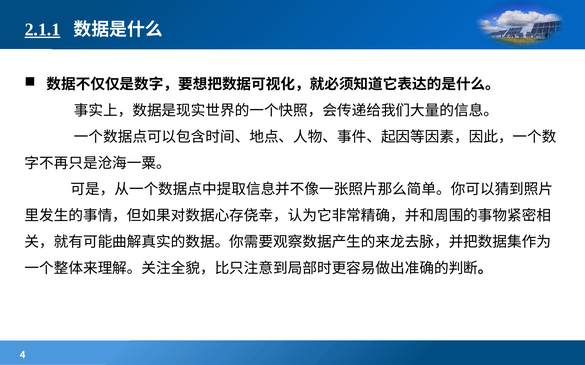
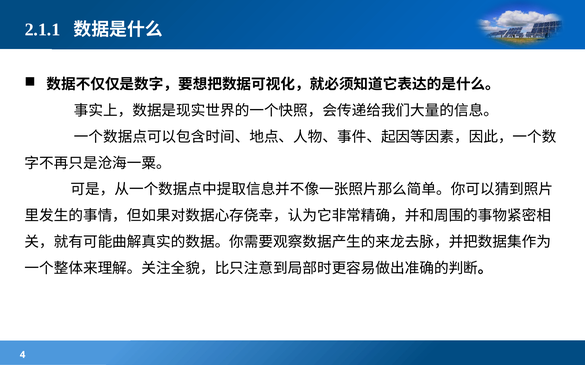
2.1.1 underline: present -> none
